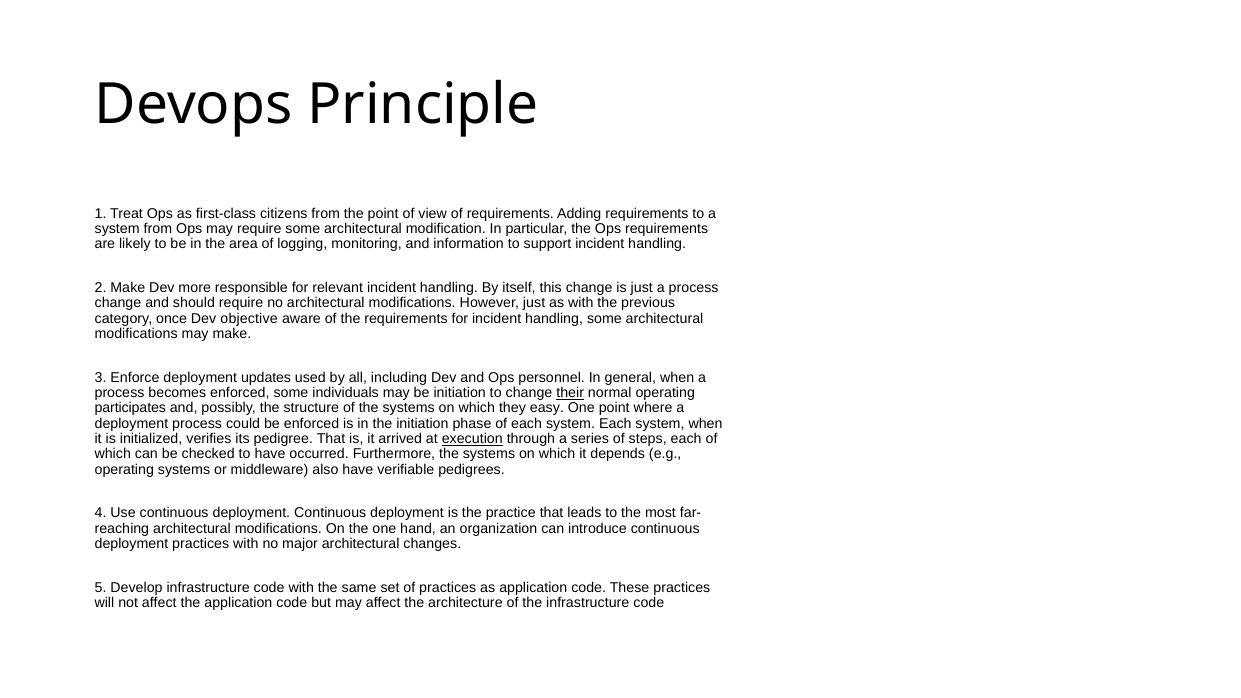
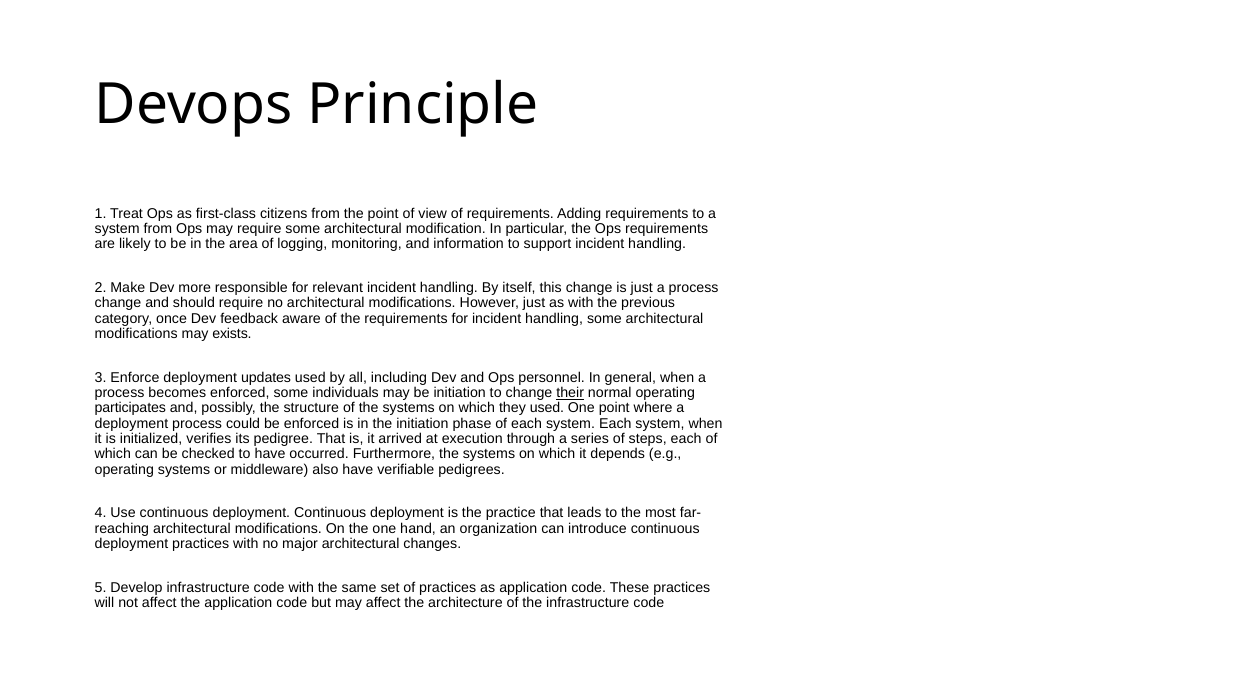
objective: objective -> feedback
may make: make -> exists
they easy: easy -> used
execution underline: present -> none
